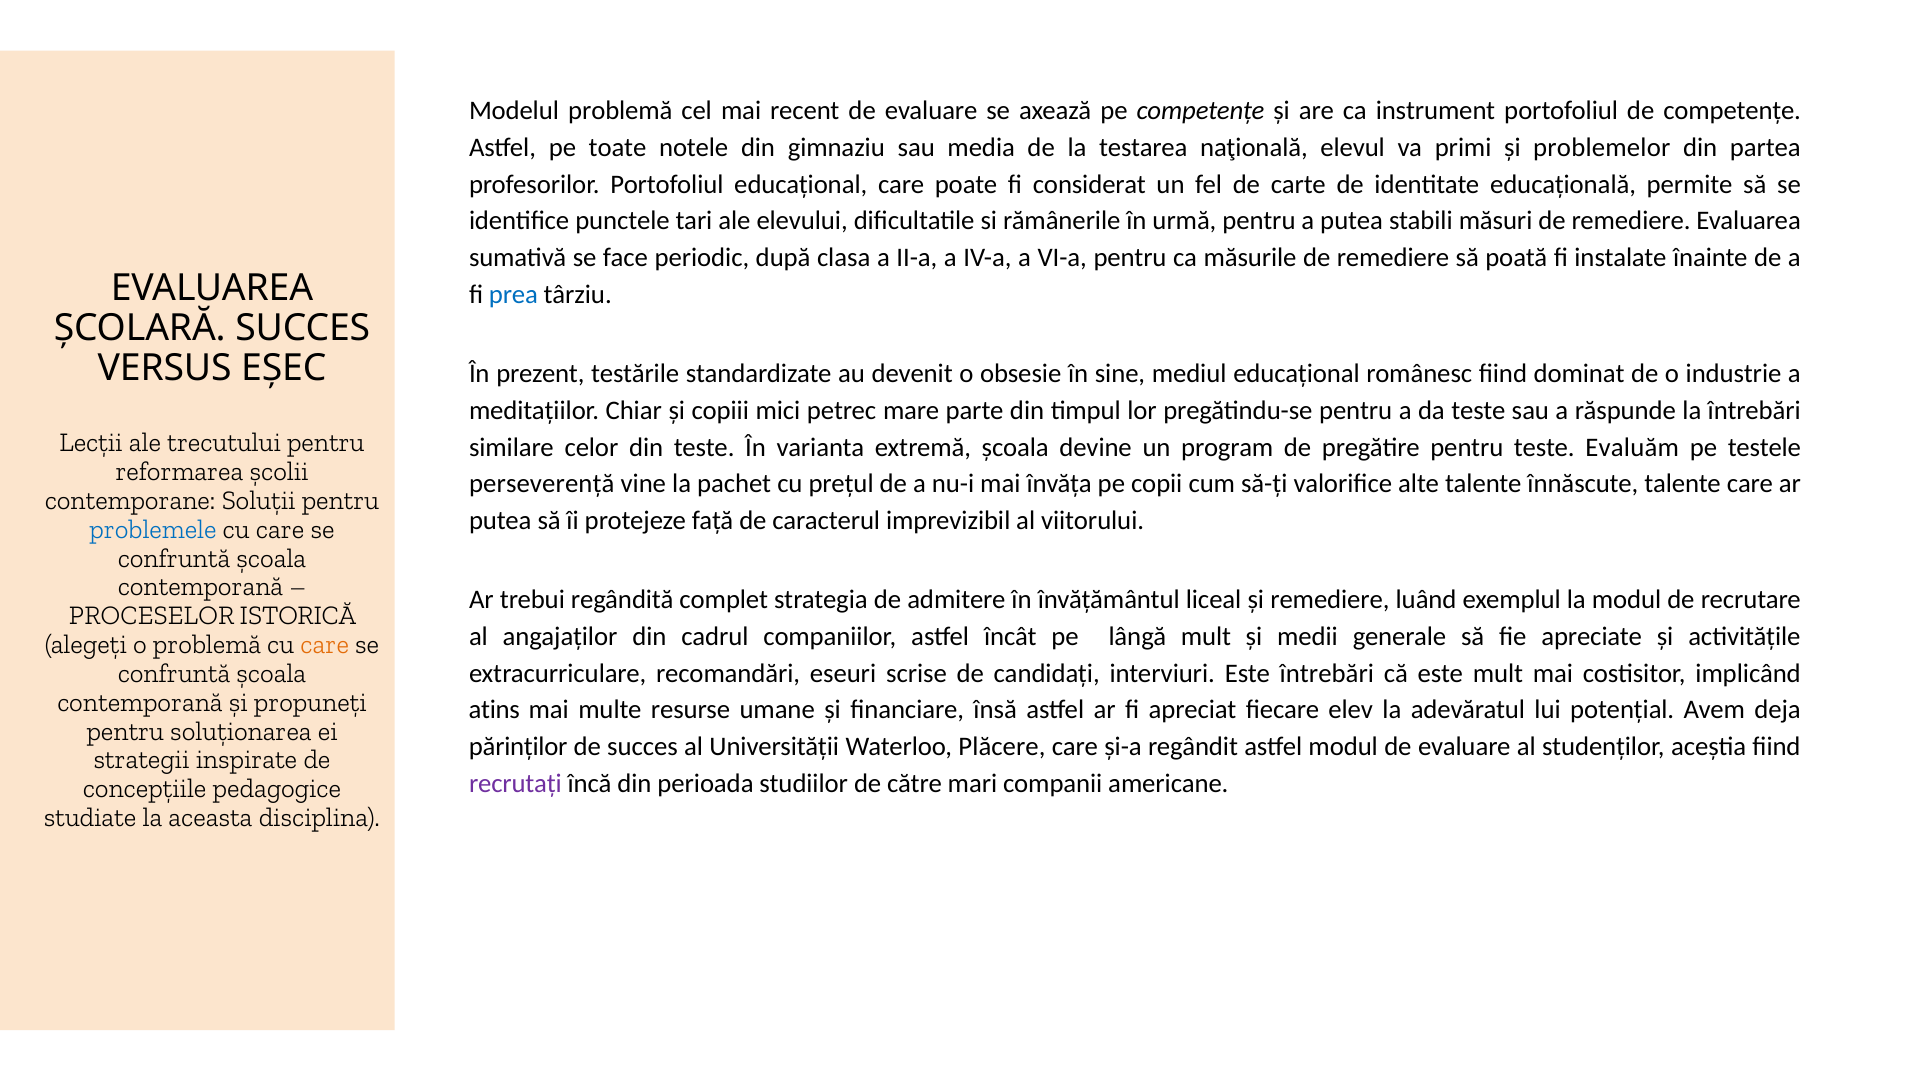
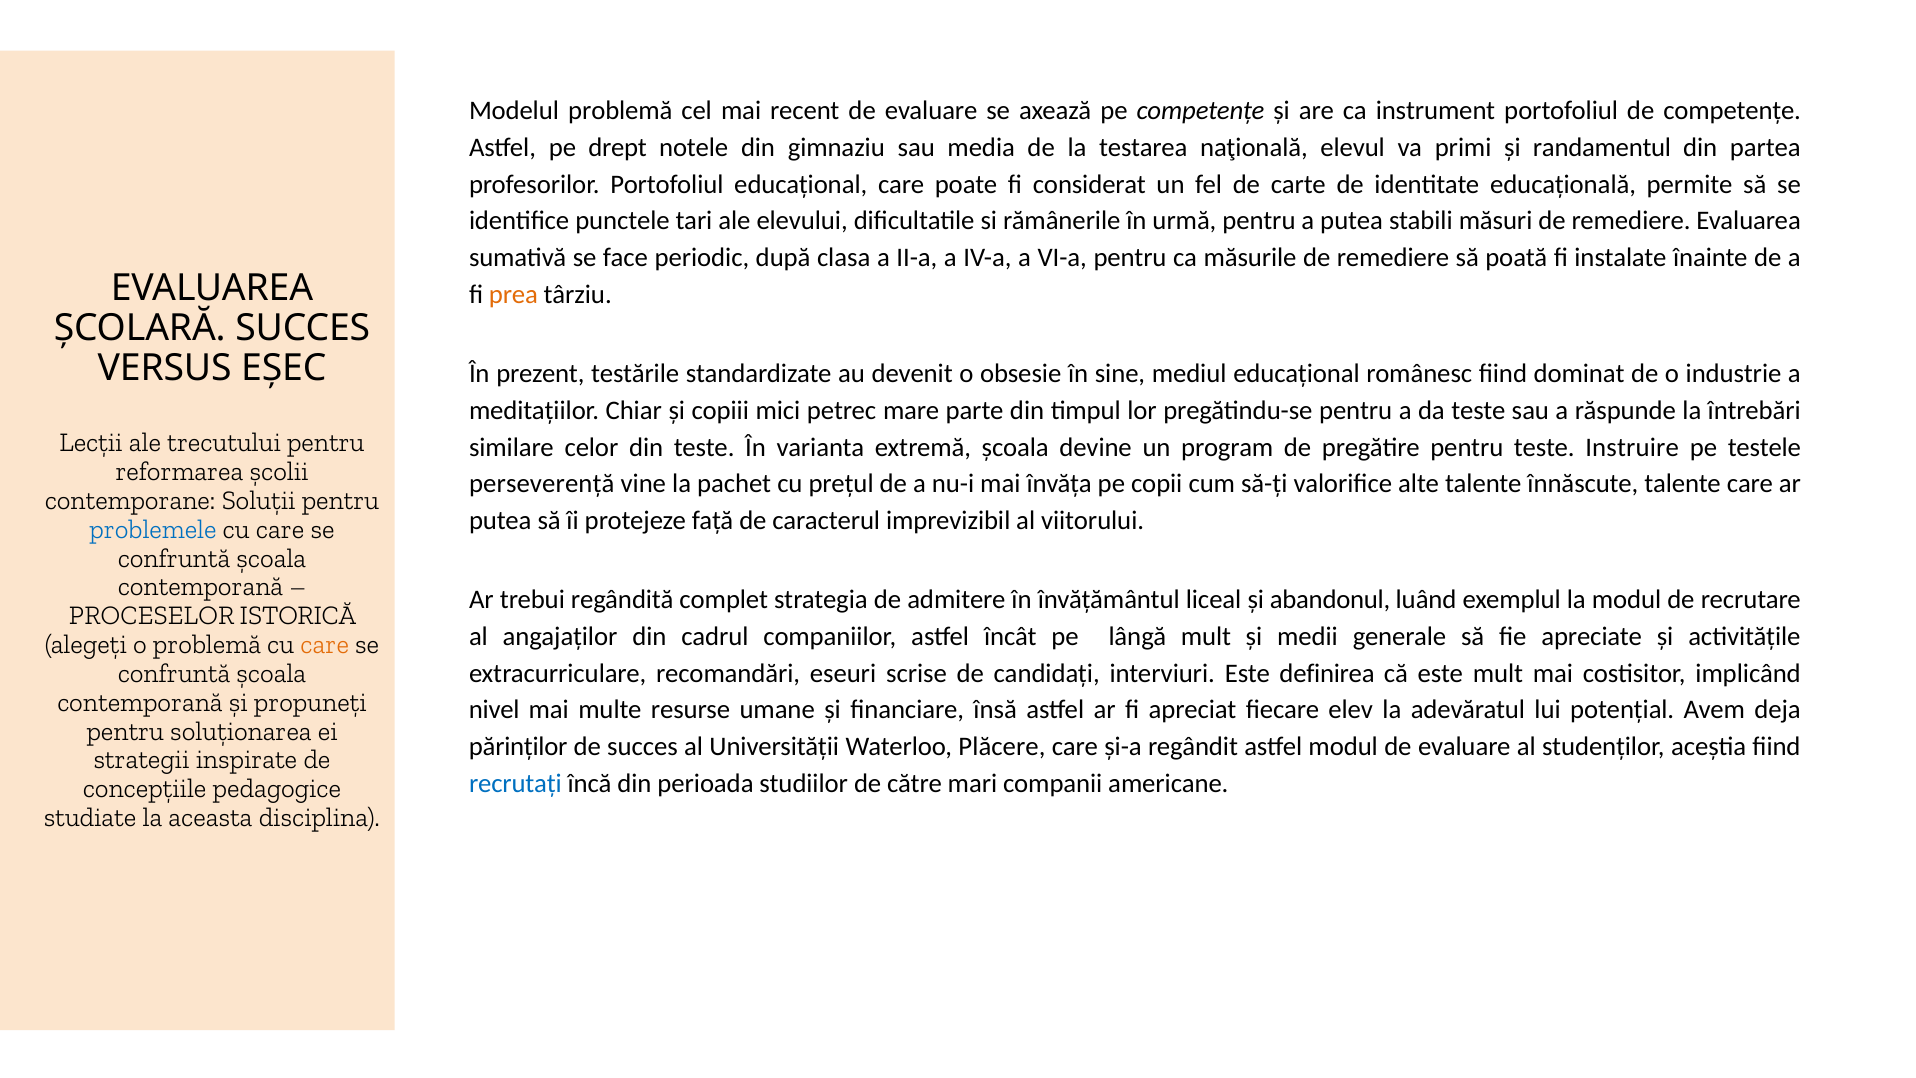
toate: toate -> drept
problemelor: problemelor -> randamentul
prea colour: blue -> orange
Evaluăm: Evaluăm -> Instruire
și remediere: remediere -> abandonul
Este întrebări: întrebări -> definirea
atins: atins -> nivel
recrutați colour: purple -> blue
